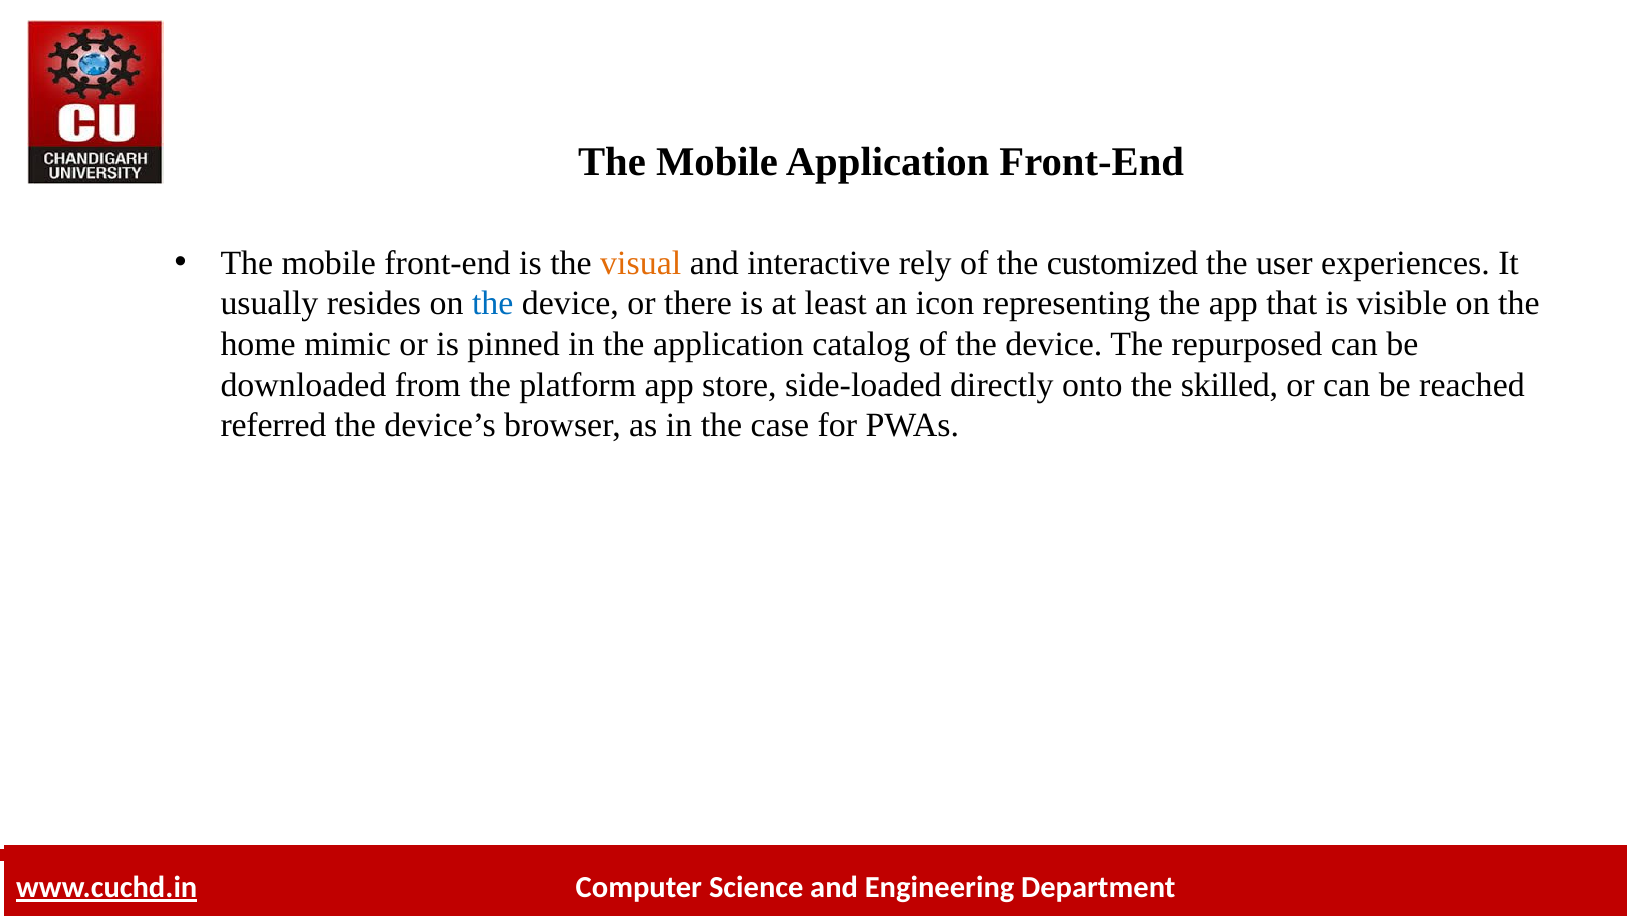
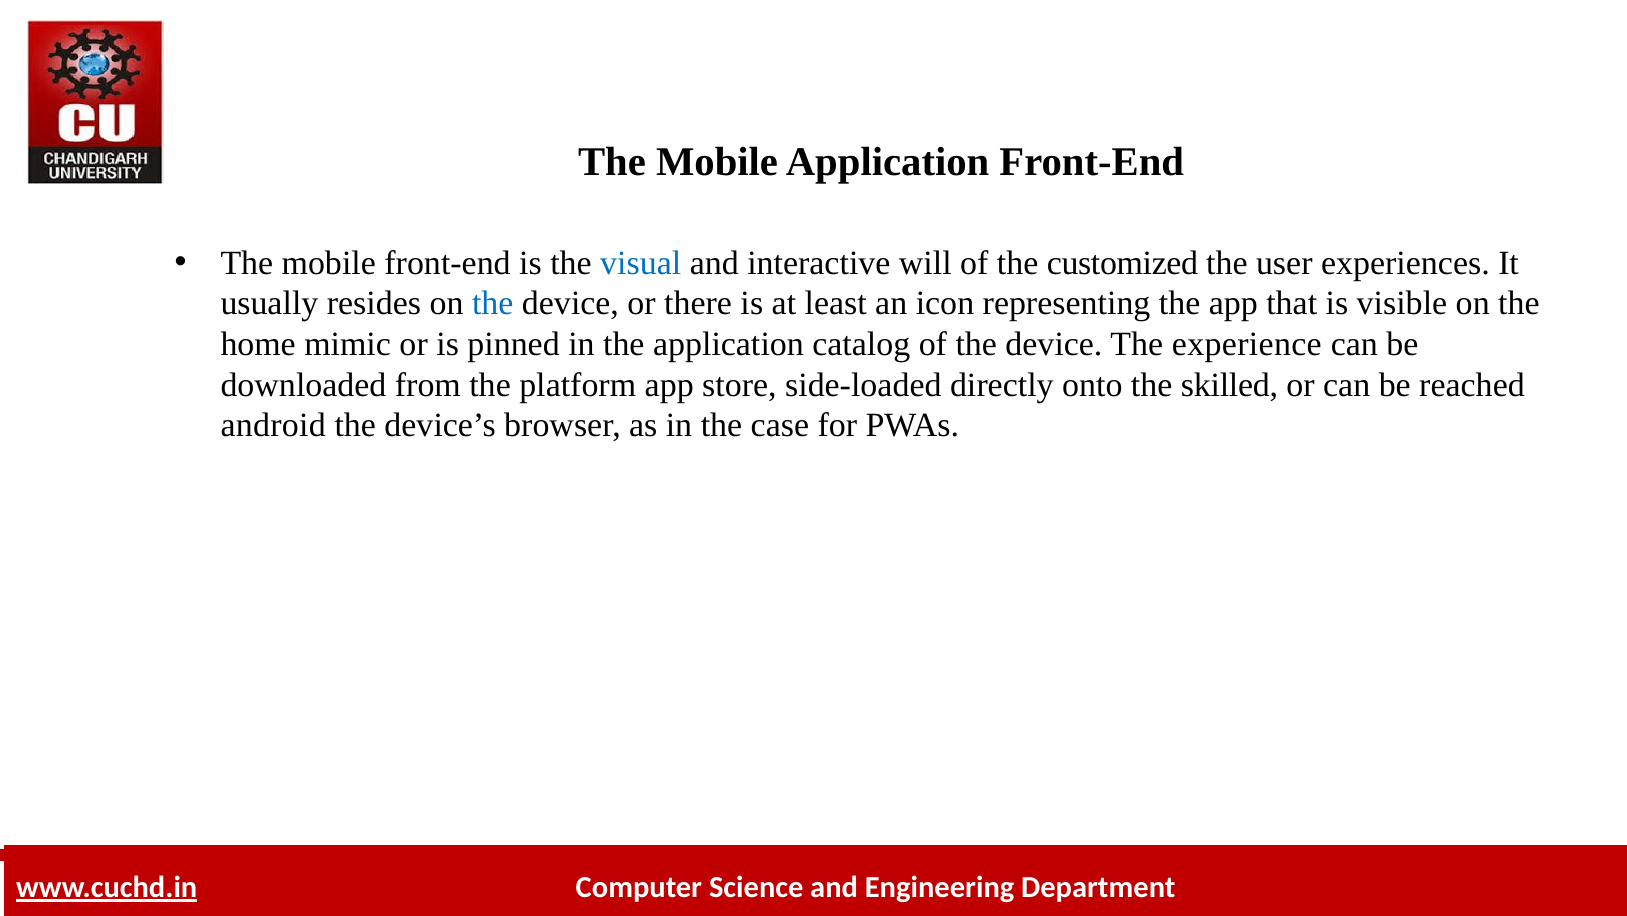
visual colour: orange -> blue
rely: rely -> will
repurposed: repurposed -> experience
referred: referred -> android
